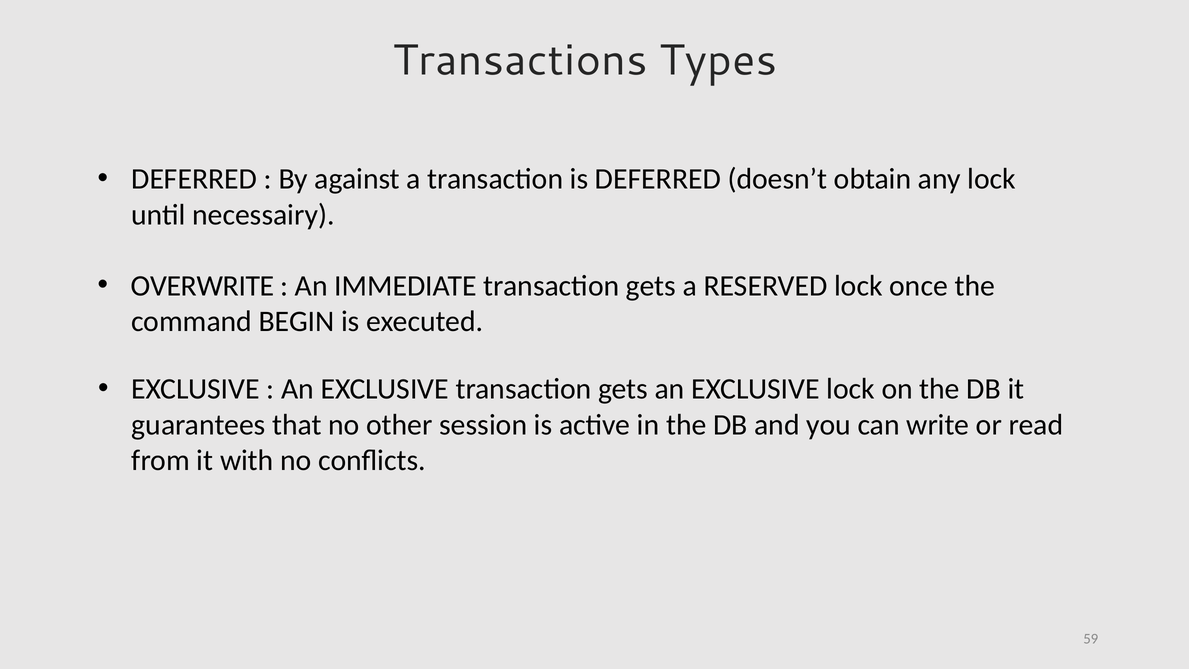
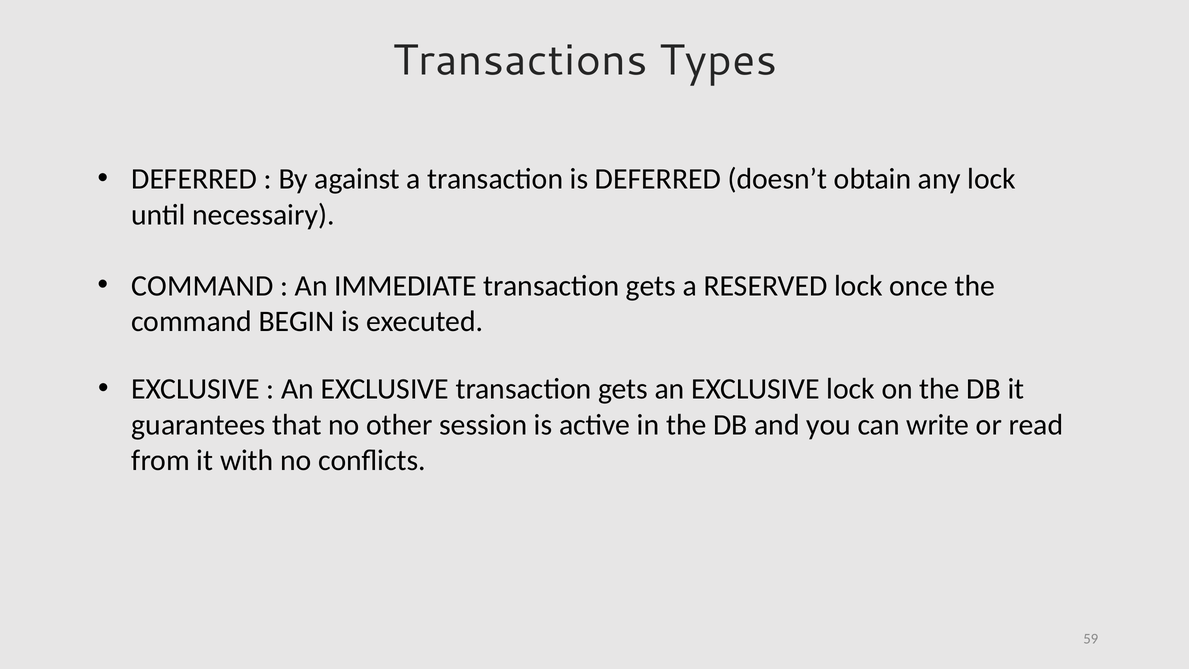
OVERWRITE at (203, 286): OVERWRITE -> COMMAND
